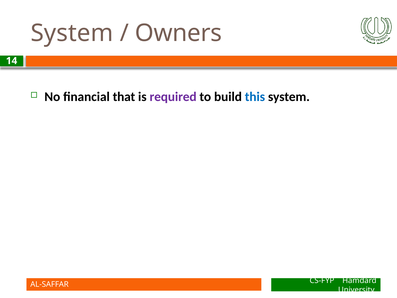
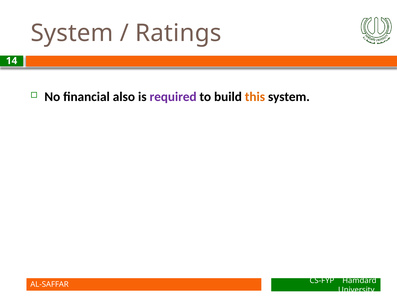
Owners: Owners -> Ratings
that: that -> also
this colour: blue -> orange
